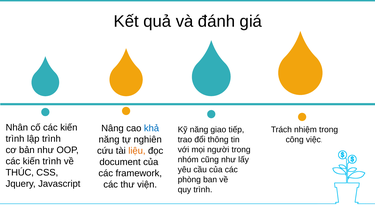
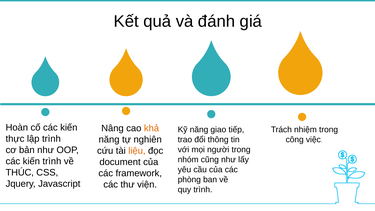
Nhân: Nhân -> Hoàn
khả colour: blue -> orange
trình at (15, 139): trình -> thực
